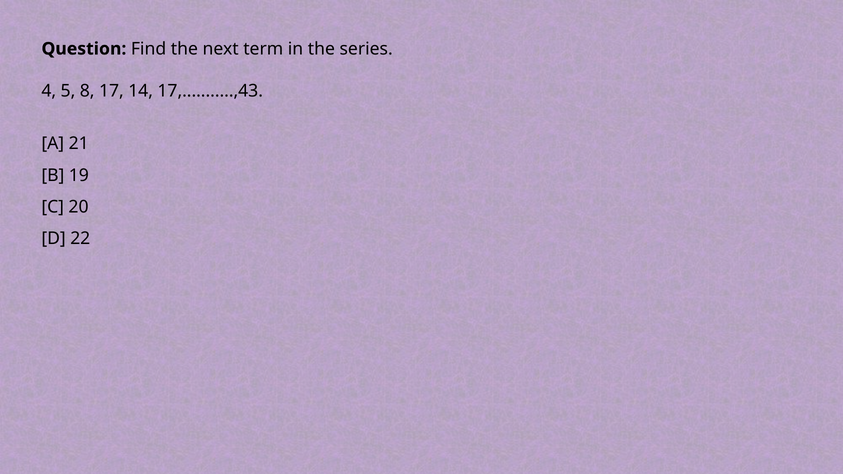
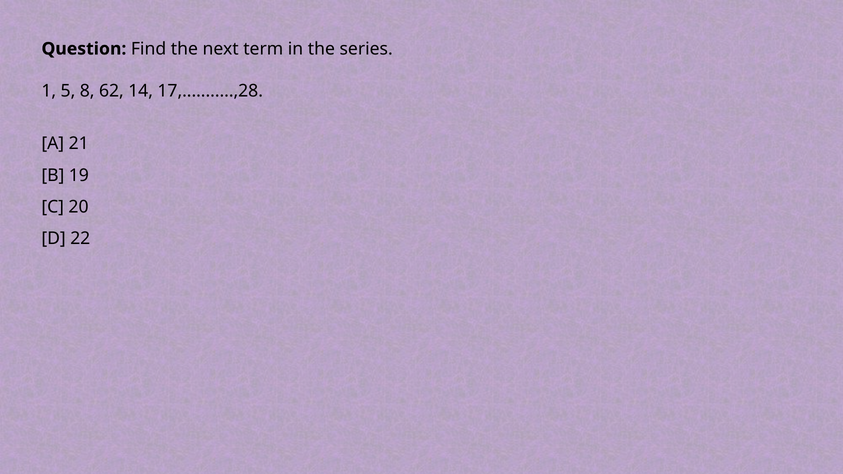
4: 4 -> 1
17: 17 -> 62
17,...........,43: 17,...........,43 -> 17,...........,28
